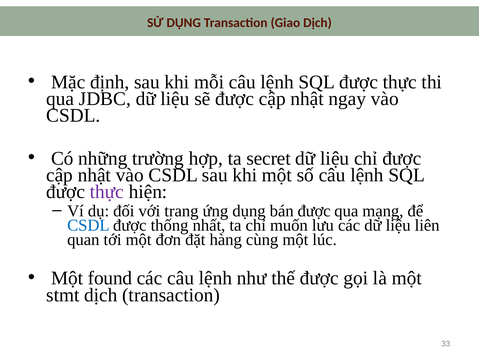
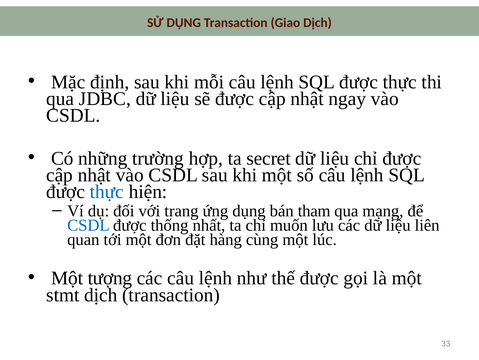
thực at (107, 191) colour: purple -> blue
bán được: được -> tham
found: found -> tượng
